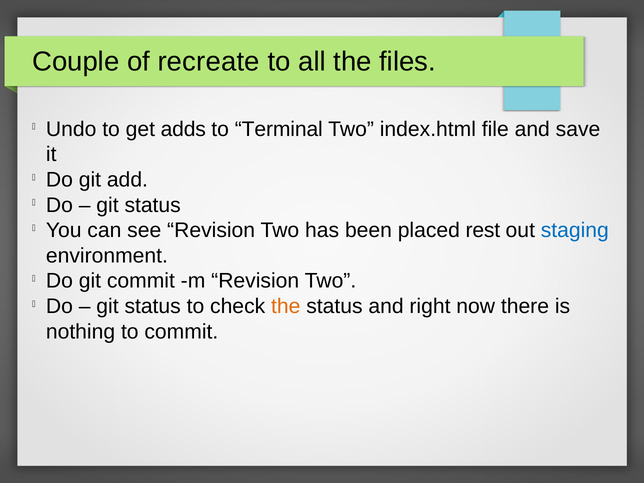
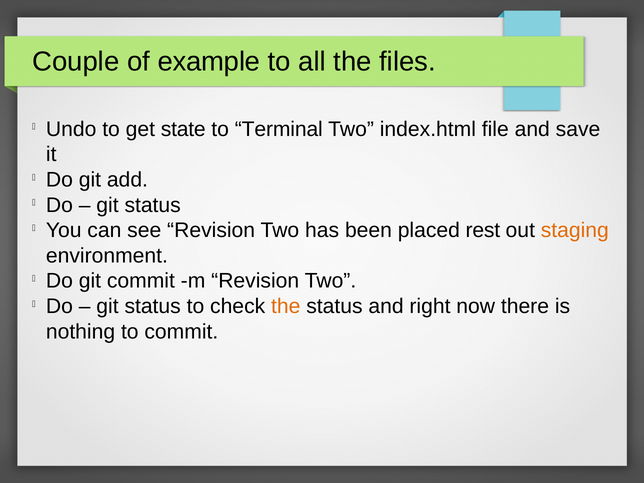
recreate: recreate -> example
adds: adds -> state
staging colour: blue -> orange
